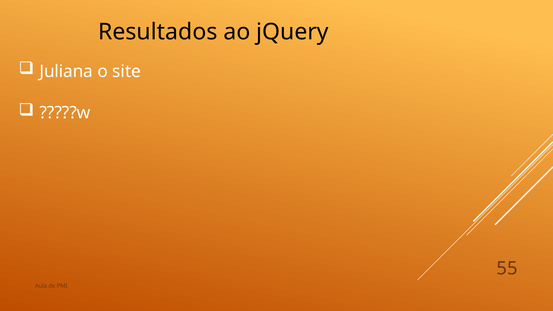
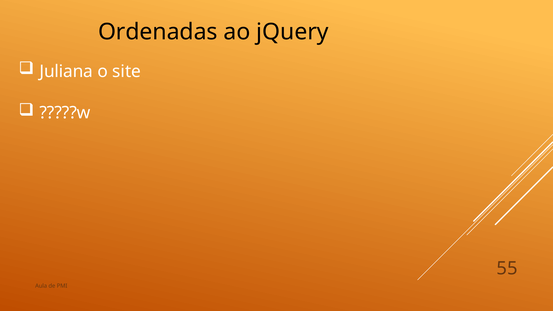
Resultados: Resultados -> Ordenadas
